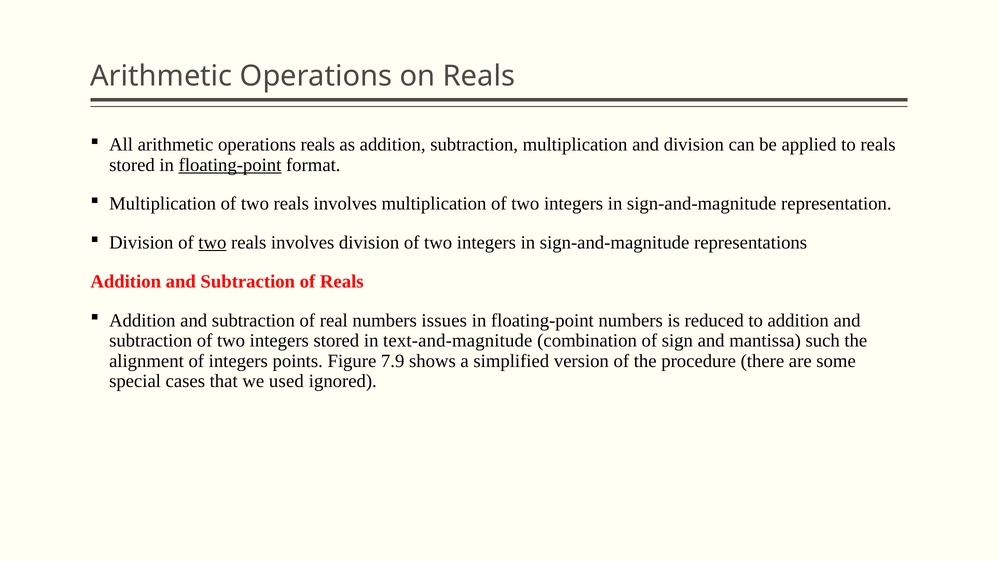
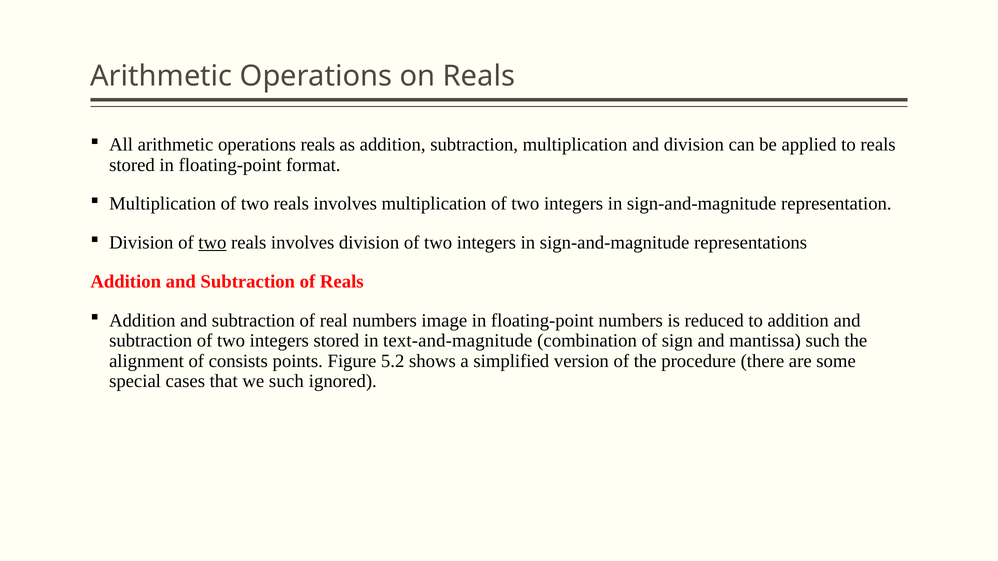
floating-point at (230, 165) underline: present -> none
issues: issues -> image
of integers: integers -> consists
7.9: 7.9 -> 5.2
we used: used -> such
